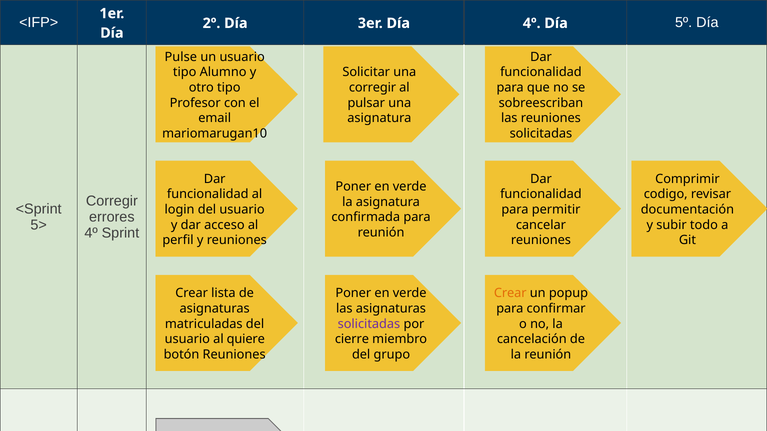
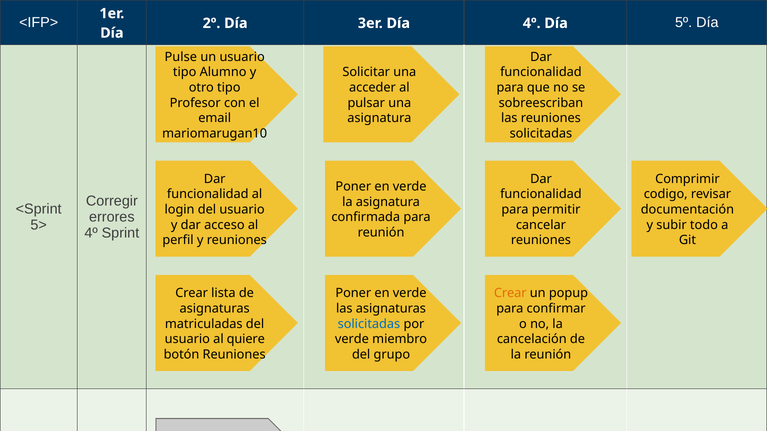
corregir at (373, 88): corregir -> acceder
solicitadas at (369, 324) colour: purple -> blue
cierre at (352, 340): cierre -> verde
